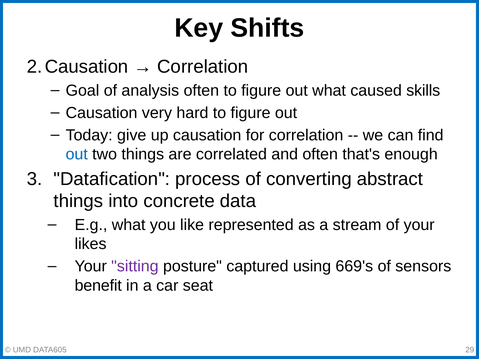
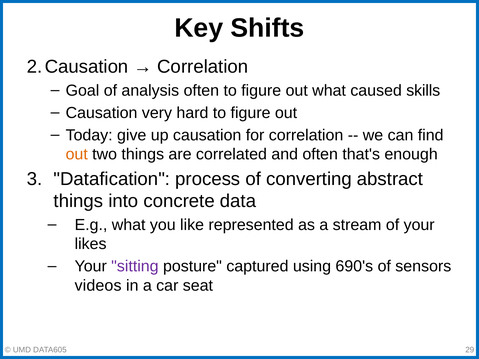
out at (77, 154) colour: blue -> orange
669's: 669's -> 690's
benefit: benefit -> videos
